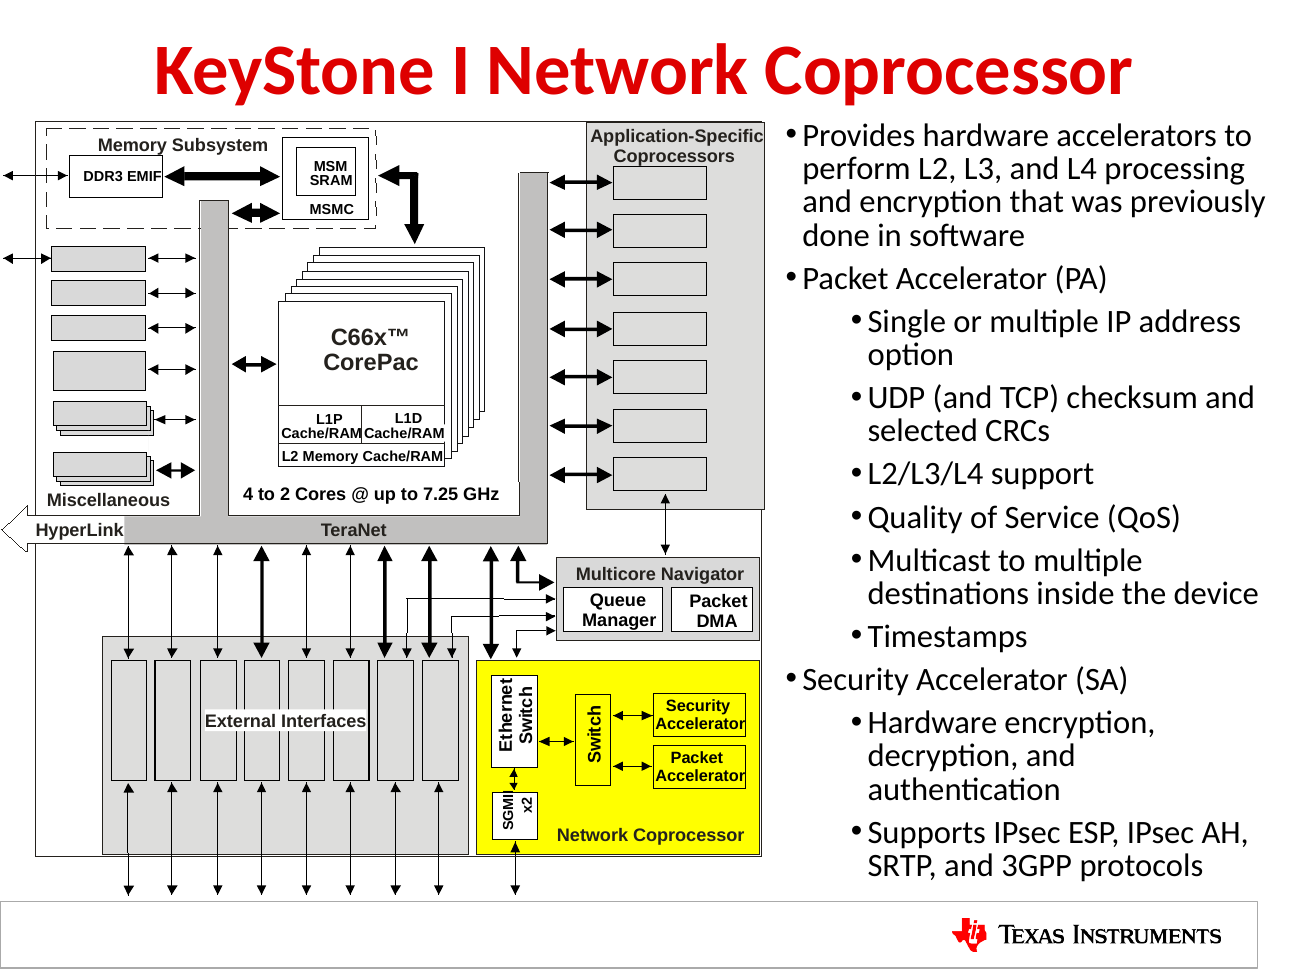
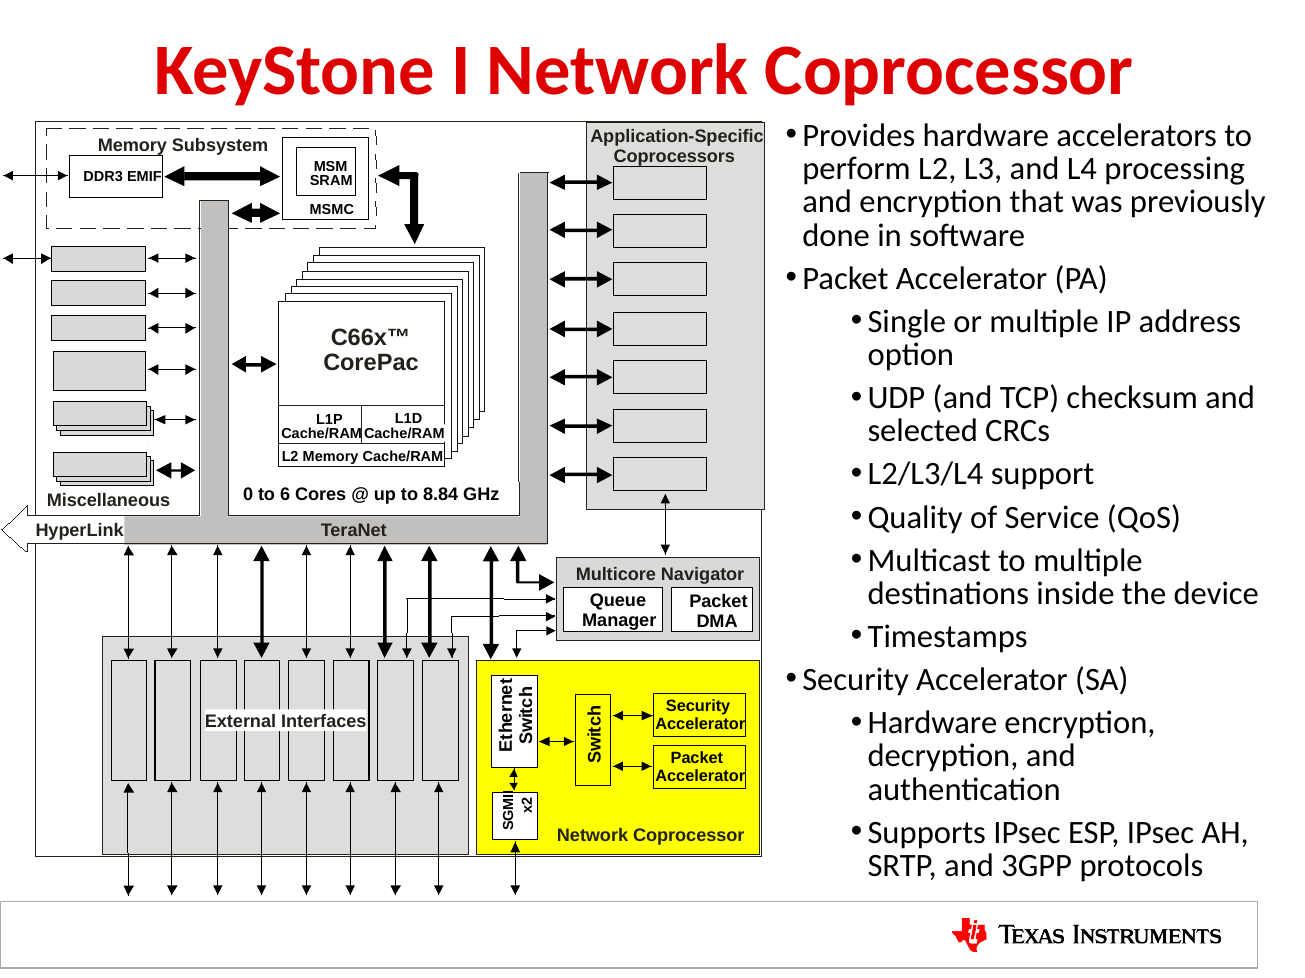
4: 4 -> 0
to 2: 2 -> 6
7.25: 7.25 -> 8.84
